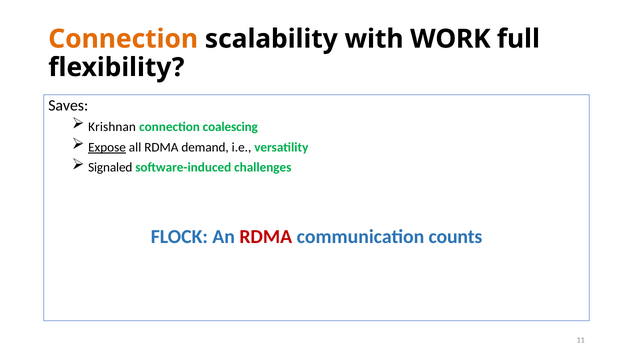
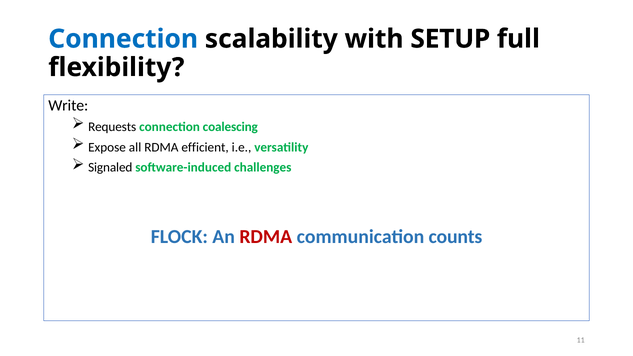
Connection at (123, 39) colour: orange -> blue
WORK: WORK -> SETUP
Saves: Saves -> Write
Krishnan: Krishnan -> Requests
Expose underline: present -> none
demand: demand -> efficient
